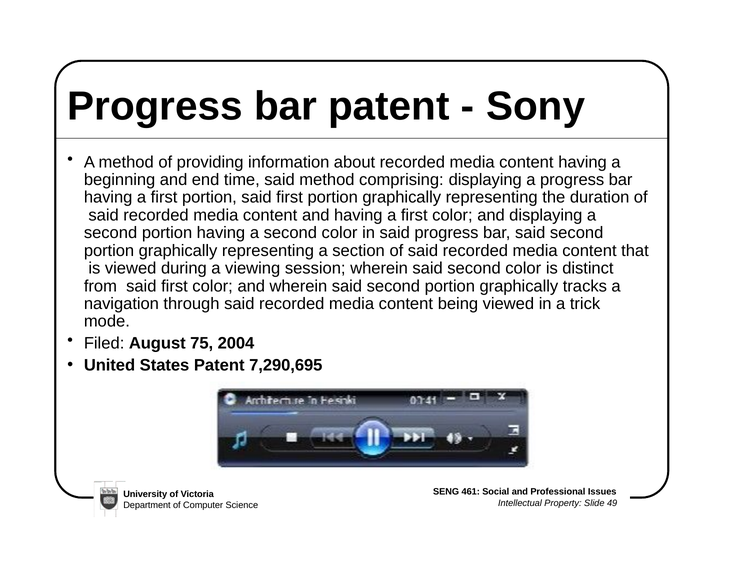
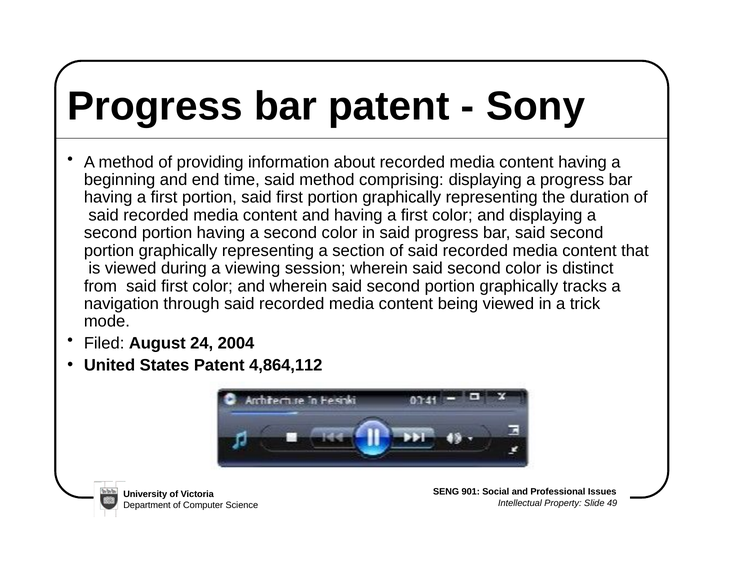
75: 75 -> 24
7,290,695: 7,290,695 -> 4,864,112
461: 461 -> 901
